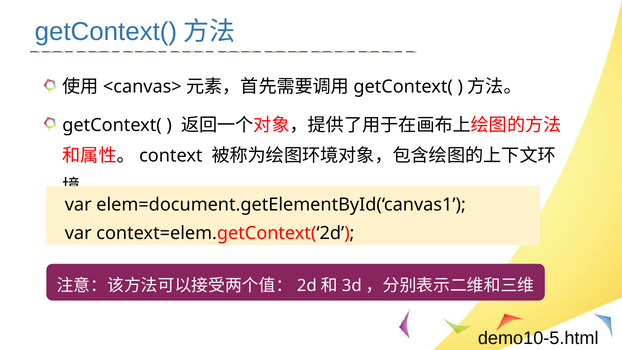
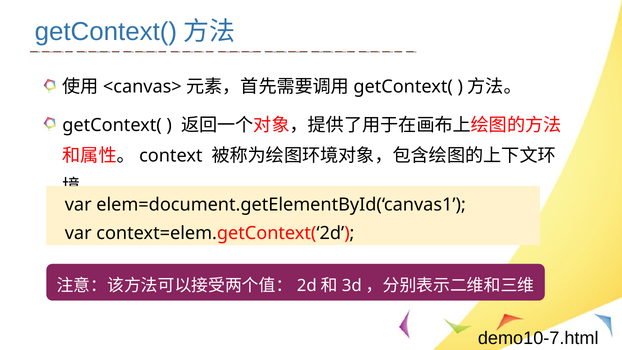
demo10-5.html: demo10-5.html -> demo10-7.html
